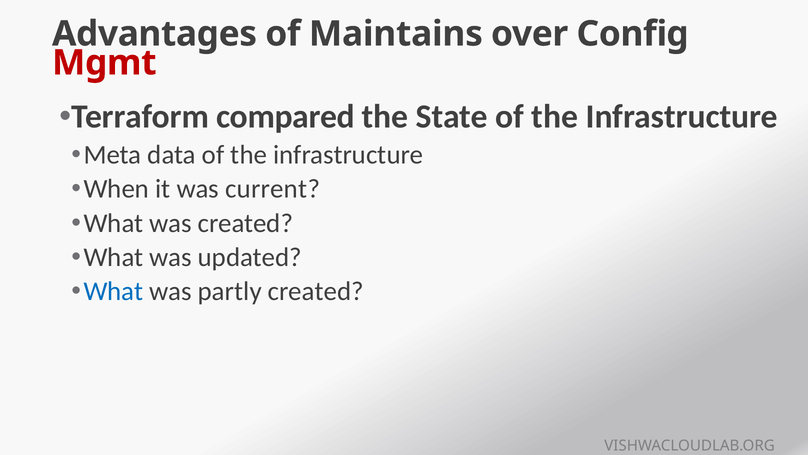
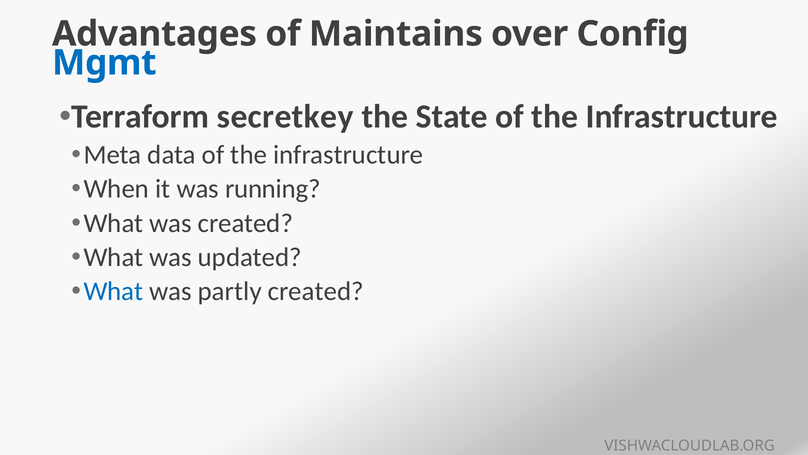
Mgmt colour: red -> blue
compared: compared -> secretkey
current: current -> running
